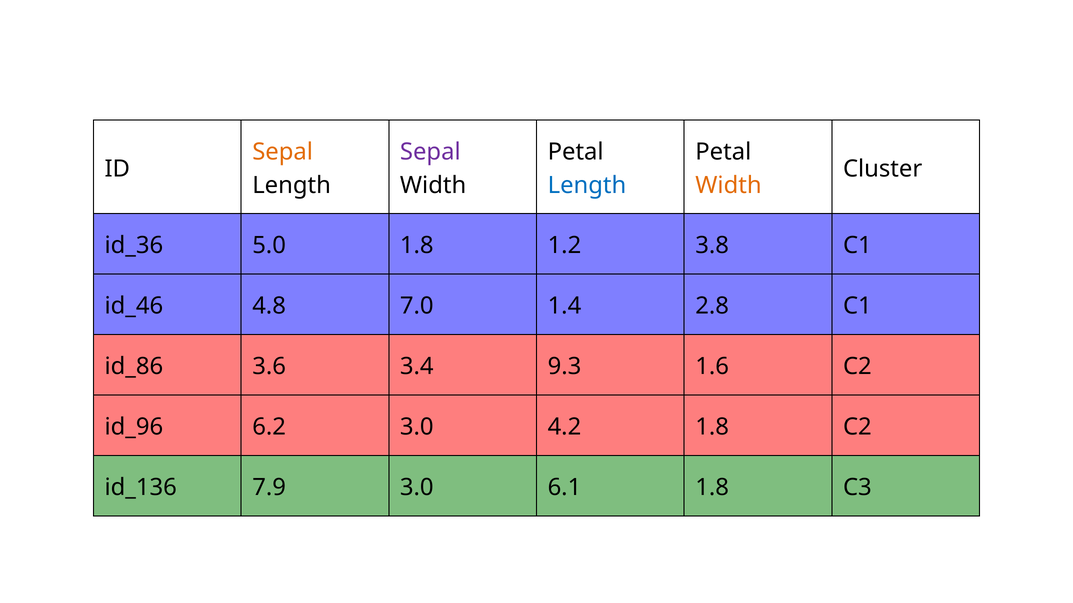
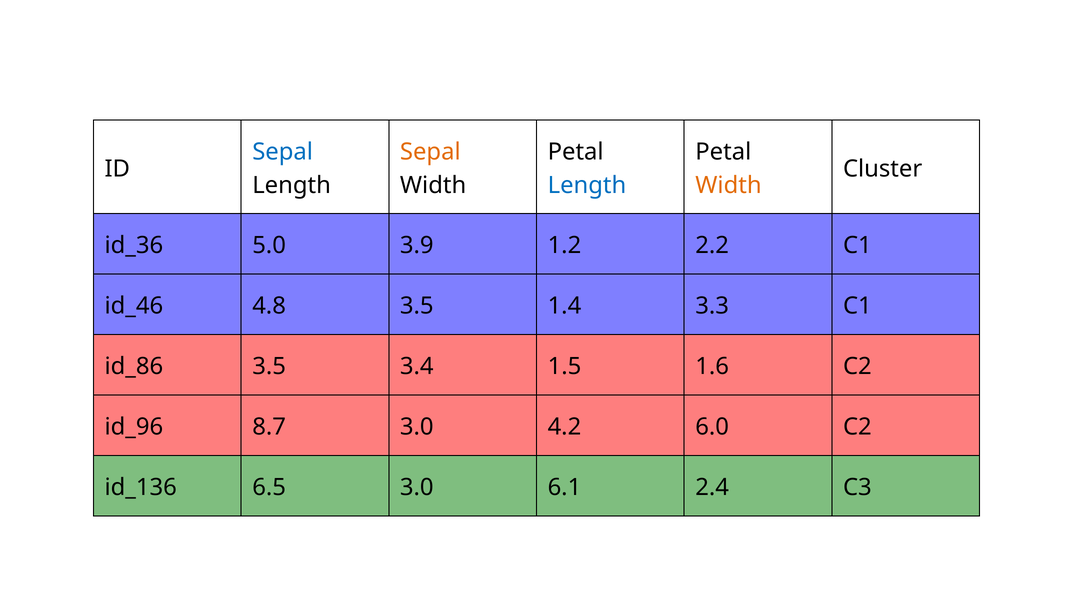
Sepal at (283, 152) colour: orange -> blue
Sepal at (430, 152) colour: purple -> orange
5.0 1.8: 1.8 -> 3.9
3.8: 3.8 -> 2.2
4.8 7.0: 7.0 -> 3.5
2.8: 2.8 -> 3.3
3.6 at (269, 367): 3.6 -> 3.5
9.3: 9.3 -> 1.5
6.2: 6.2 -> 8.7
4.2 1.8: 1.8 -> 6.0
7.9: 7.9 -> 6.5
6.1 1.8: 1.8 -> 2.4
